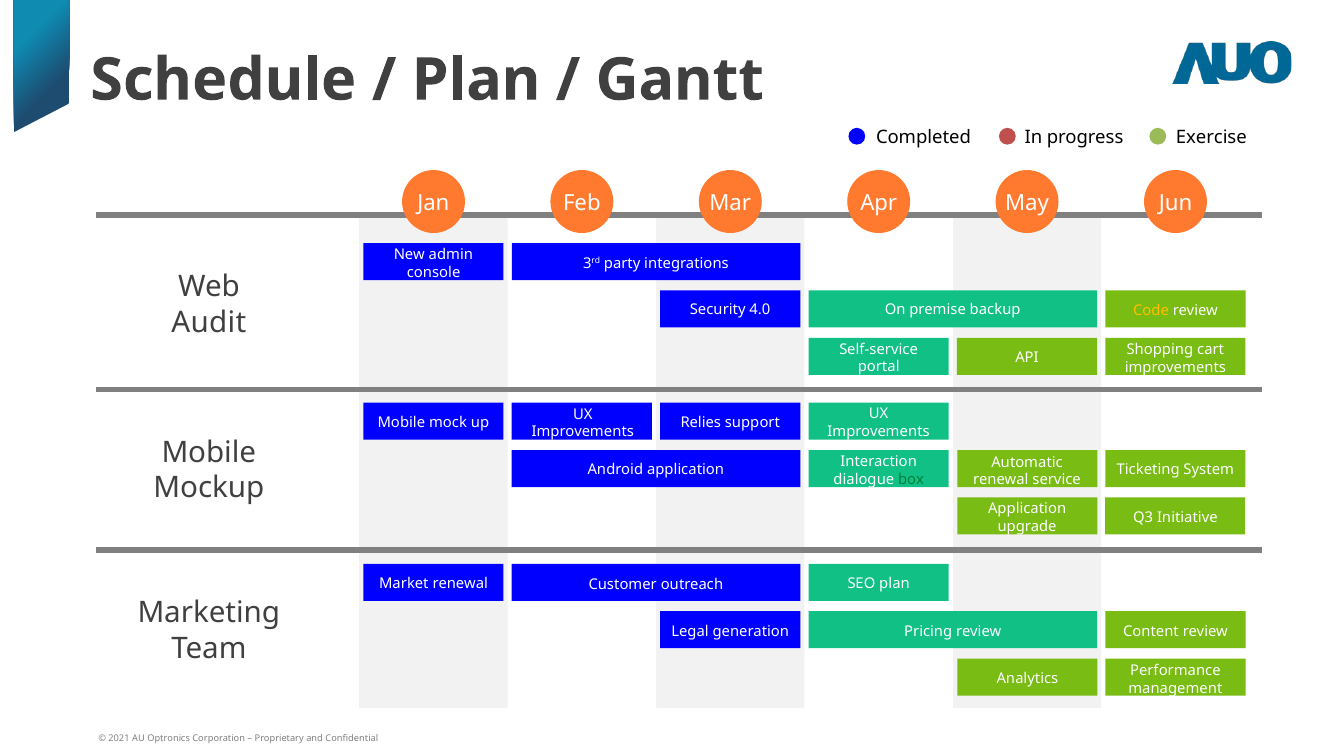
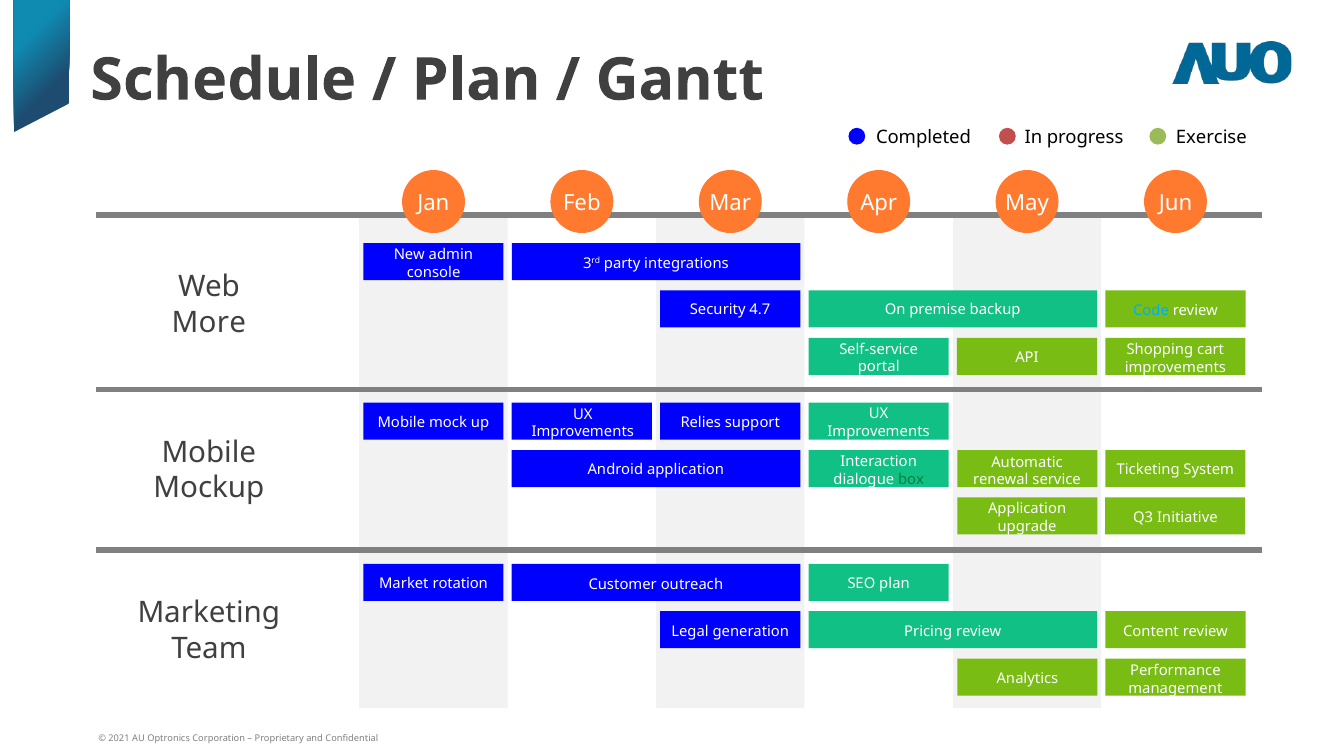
4.0: 4.0 -> 4.7
Code colour: yellow -> light blue
Audit: Audit -> More
Market renewal: renewal -> rotation
